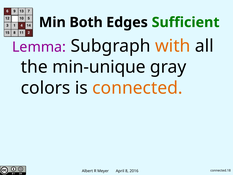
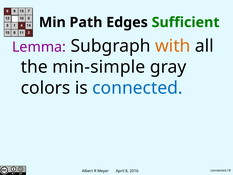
Both: Both -> Path
min-unique: min-unique -> min-simple
connected colour: orange -> blue
